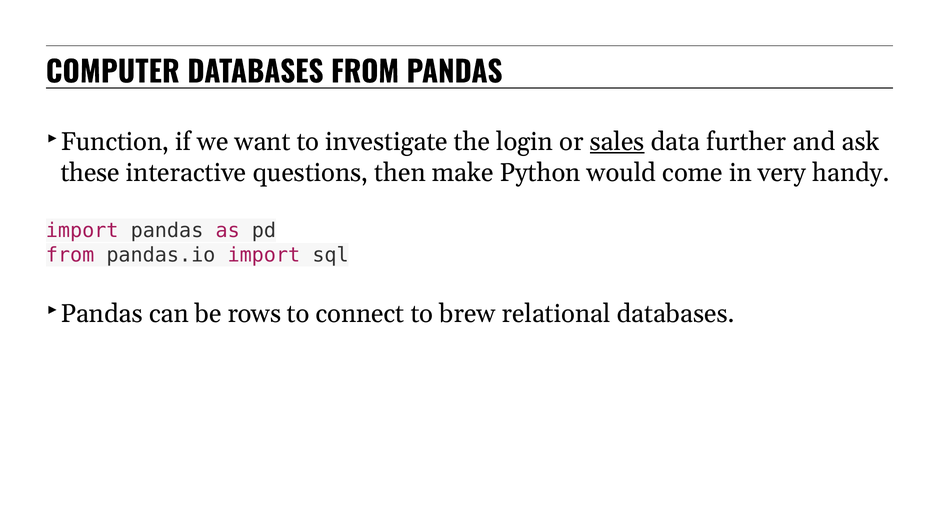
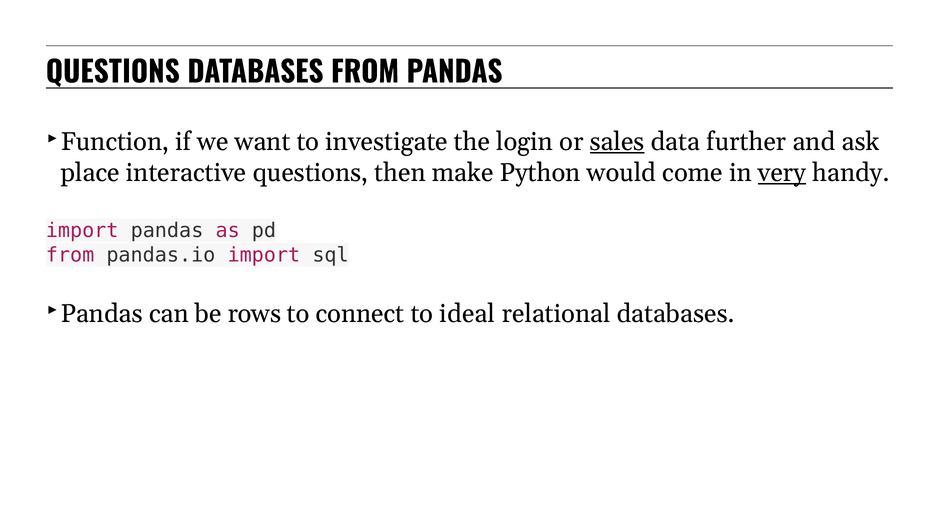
COMPUTER at (113, 73): COMPUTER -> QUESTIONS
these: these -> place
very underline: none -> present
brew: brew -> ideal
